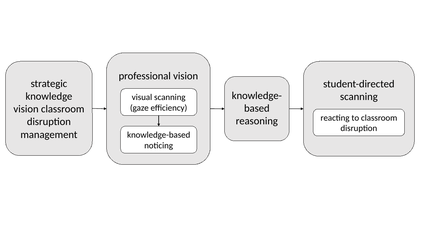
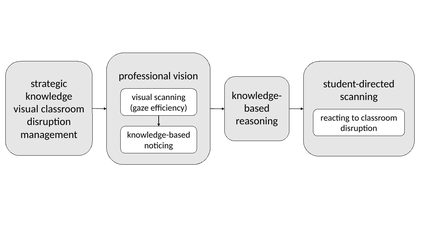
vision at (26, 109): vision -> visual
